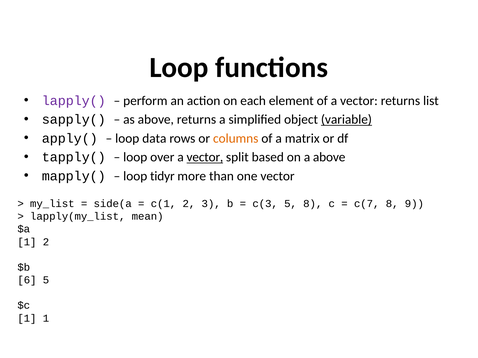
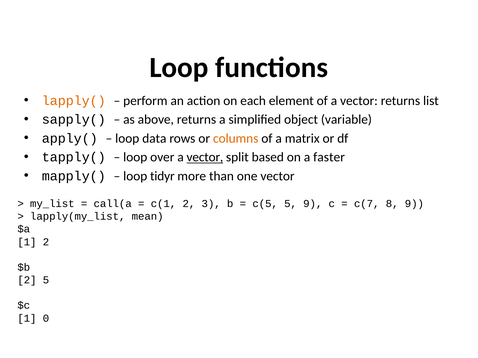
lapply( colour: purple -> orange
variable underline: present -> none
a above: above -> faster
side(a: side(a -> call(a
c(3: c(3 -> c(5
5 8: 8 -> 9
6 at (27, 280): 6 -> 2
1 1: 1 -> 0
